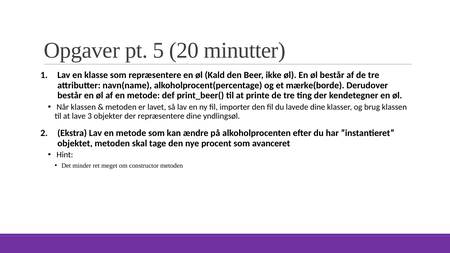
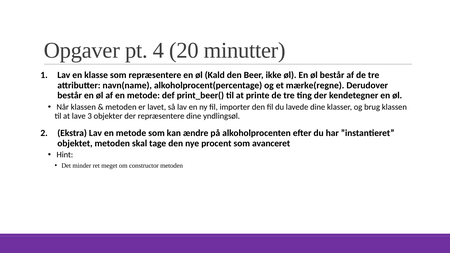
5: 5 -> 4
mærke(borde: mærke(borde -> mærke(regne
